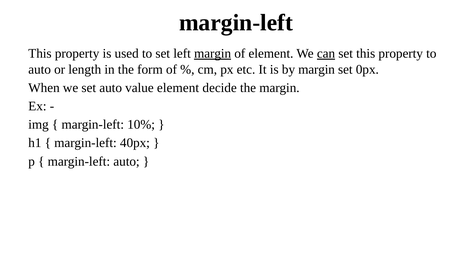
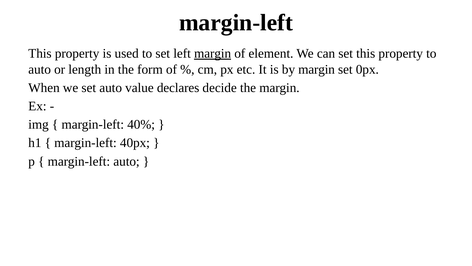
can underline: present -> none
value element: element -> declares
10%: 10% -> 40%
